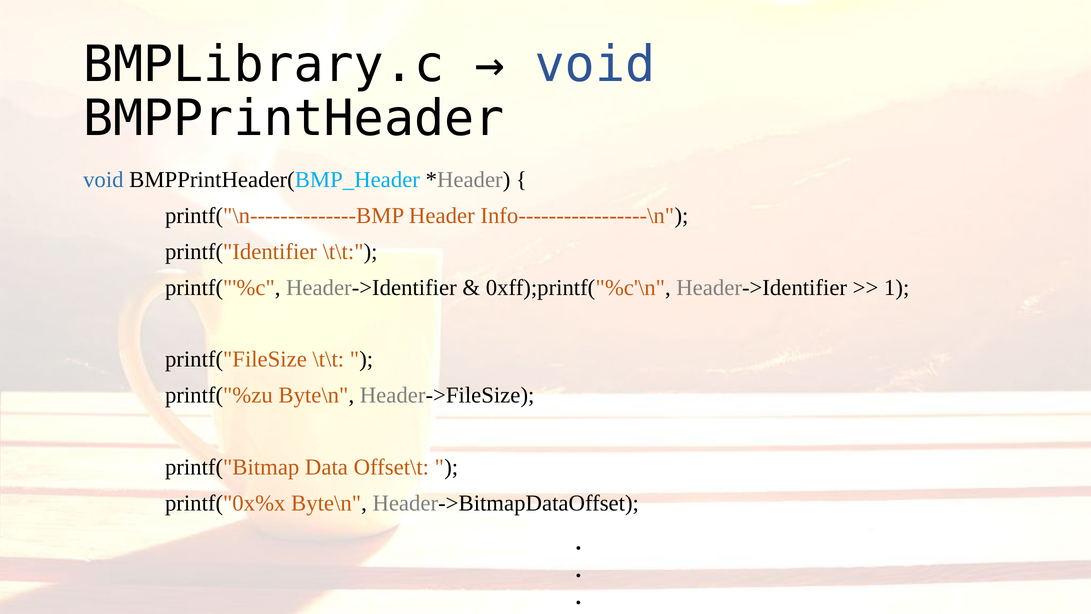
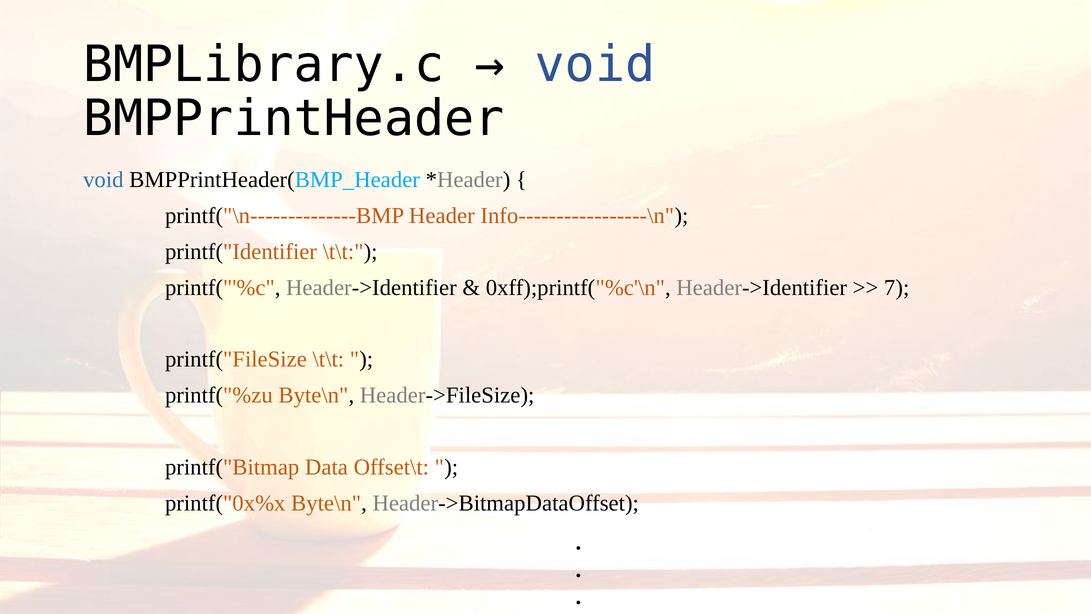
1: 1 -> 7
